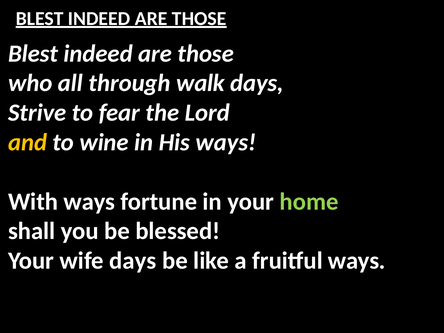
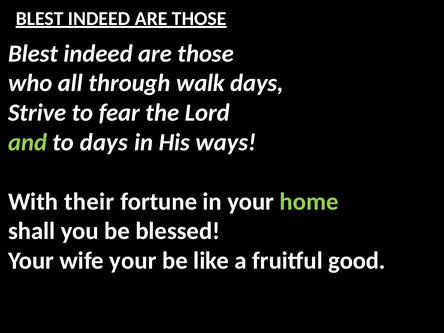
and colour: yellow -> light green
to wine: wine -> days
With ways: ways -> their
wife days: days -> your
fruitful ways: ways -> good
